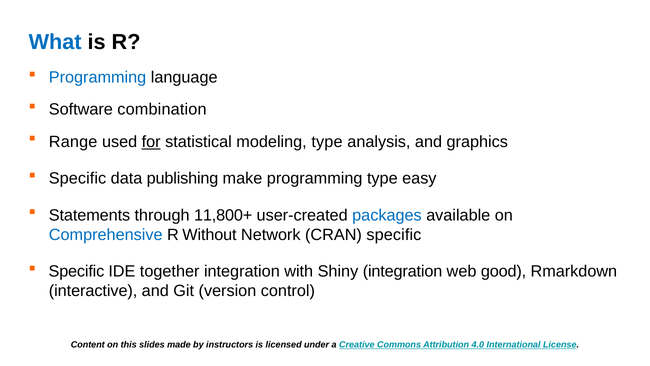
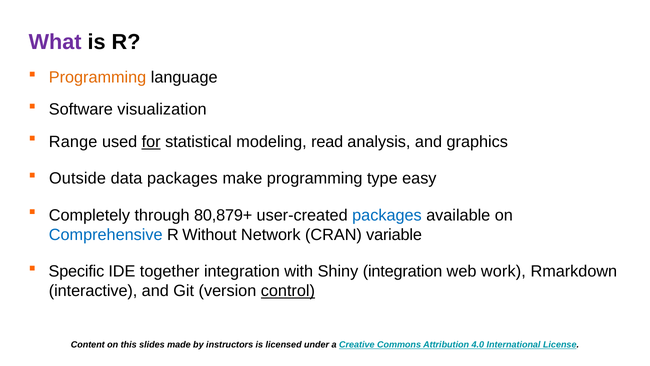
What colour: blue -> purple
Programming at (98, 77) colour: blue -> orange
combination: combination -> visualization
modeling type: type -> read
Specific at (78, 178): Specific -> Outside
data publishing: publishing -> packages
Statements: Statements -> Completely
11,800+: 11,800+ -> 80,879+
CRAN specific: specific -> variable
good: good -> work
control underline: none -> present
